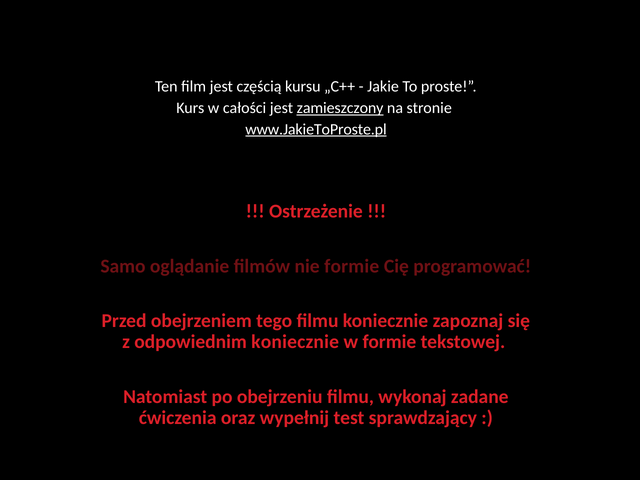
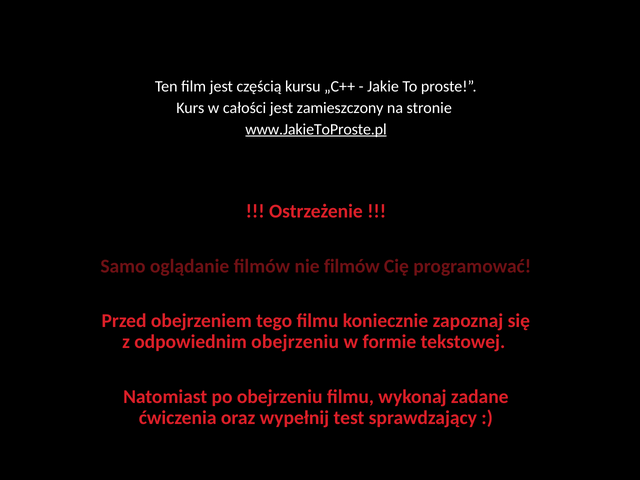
zamieszczony underline: present -> none
nie formie: formie -> filmów
odpowiednim koniecznie: koniecznie -> obejrzeniu
